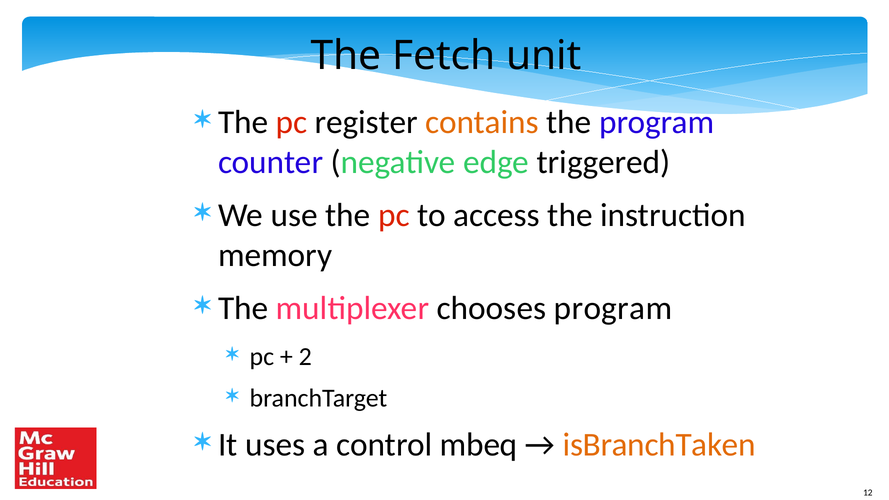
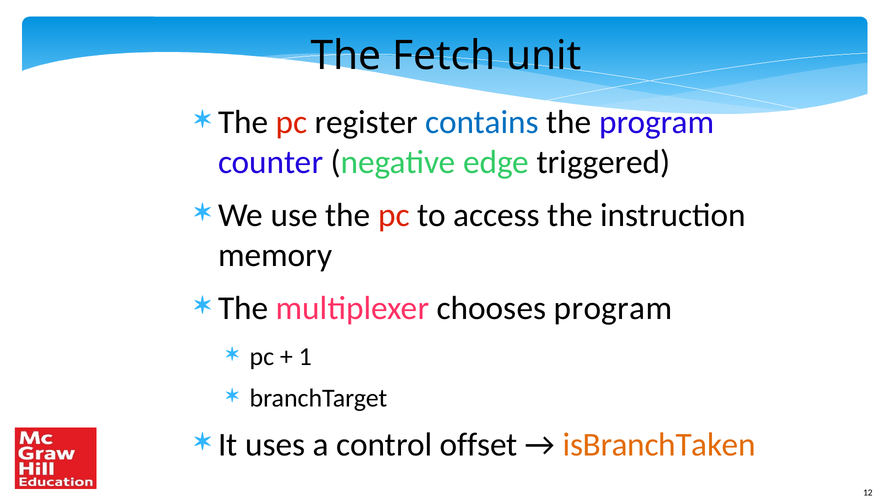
contains colour: orange -> blue
2: 2 -> 1
mbeq: mbeq -> offset
